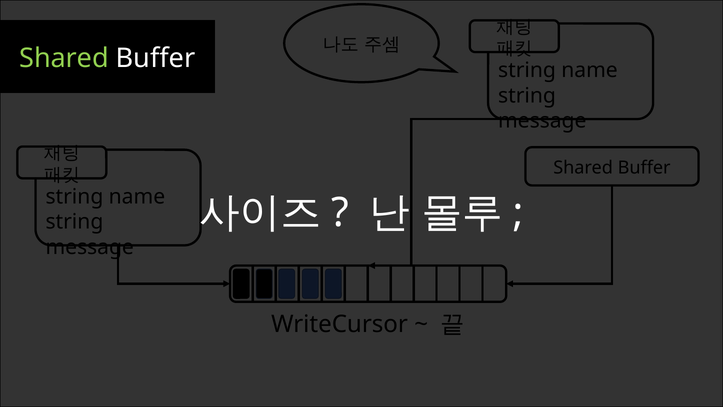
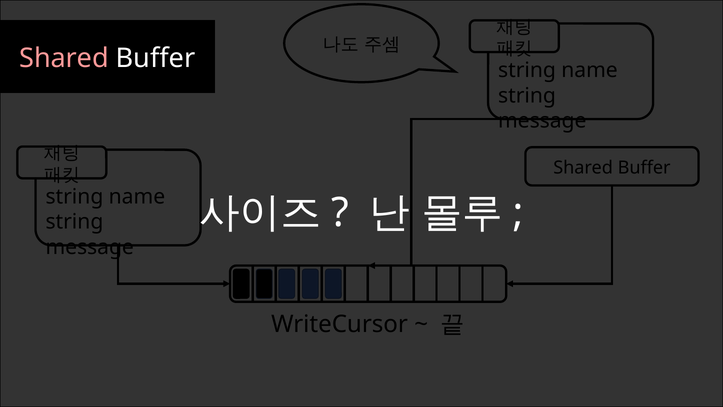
Shared at (64, 58) colour: light green -> pink
